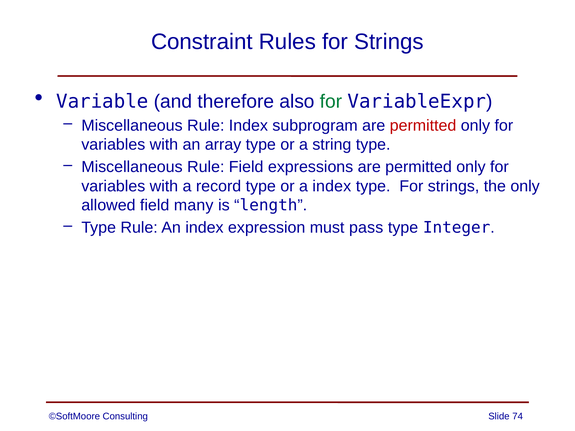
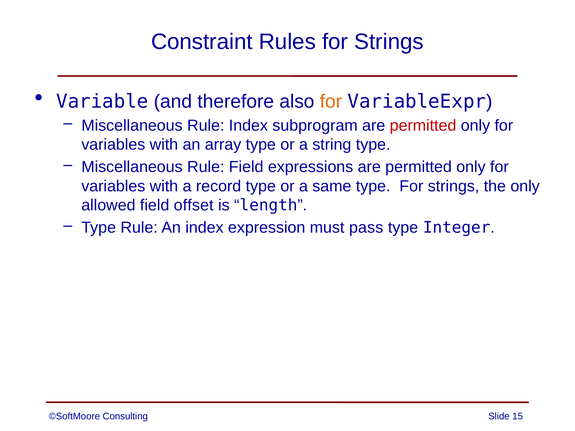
for at (331, 101) colour: green -> orange
a index: index -> same
many: many -> offset
74: 74 -> 15
